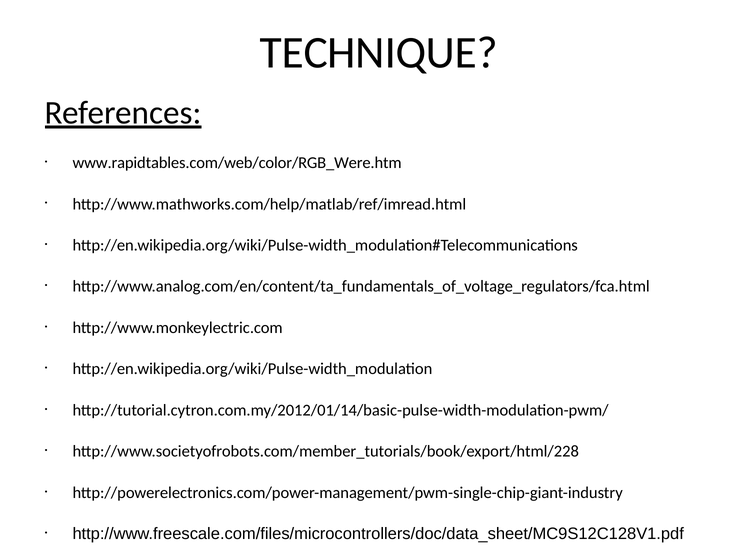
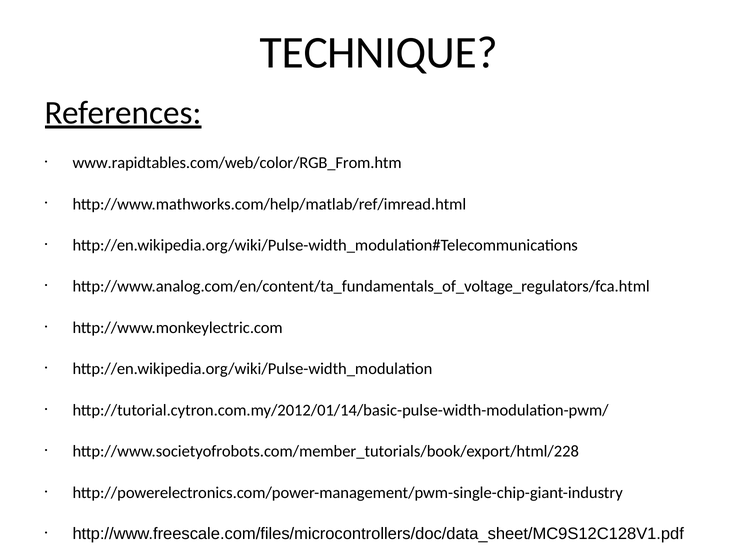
www.rapidtables.com/web/color/RGB_Were.htm: www.rapidtables.com/web/color/RGB_Were.htm -> www.rapidtables.com/web/color/RGB_From.htm
